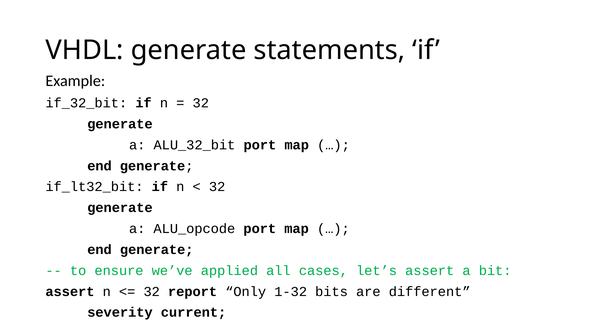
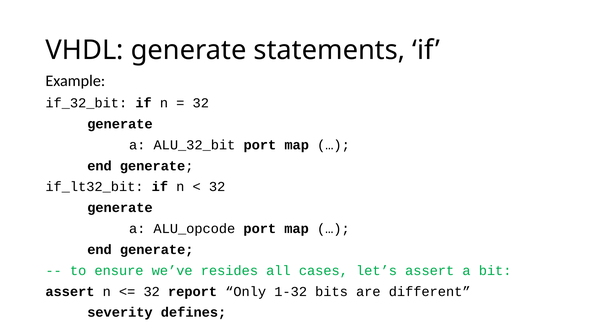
applied: applied -> resides
current: current -> defines
